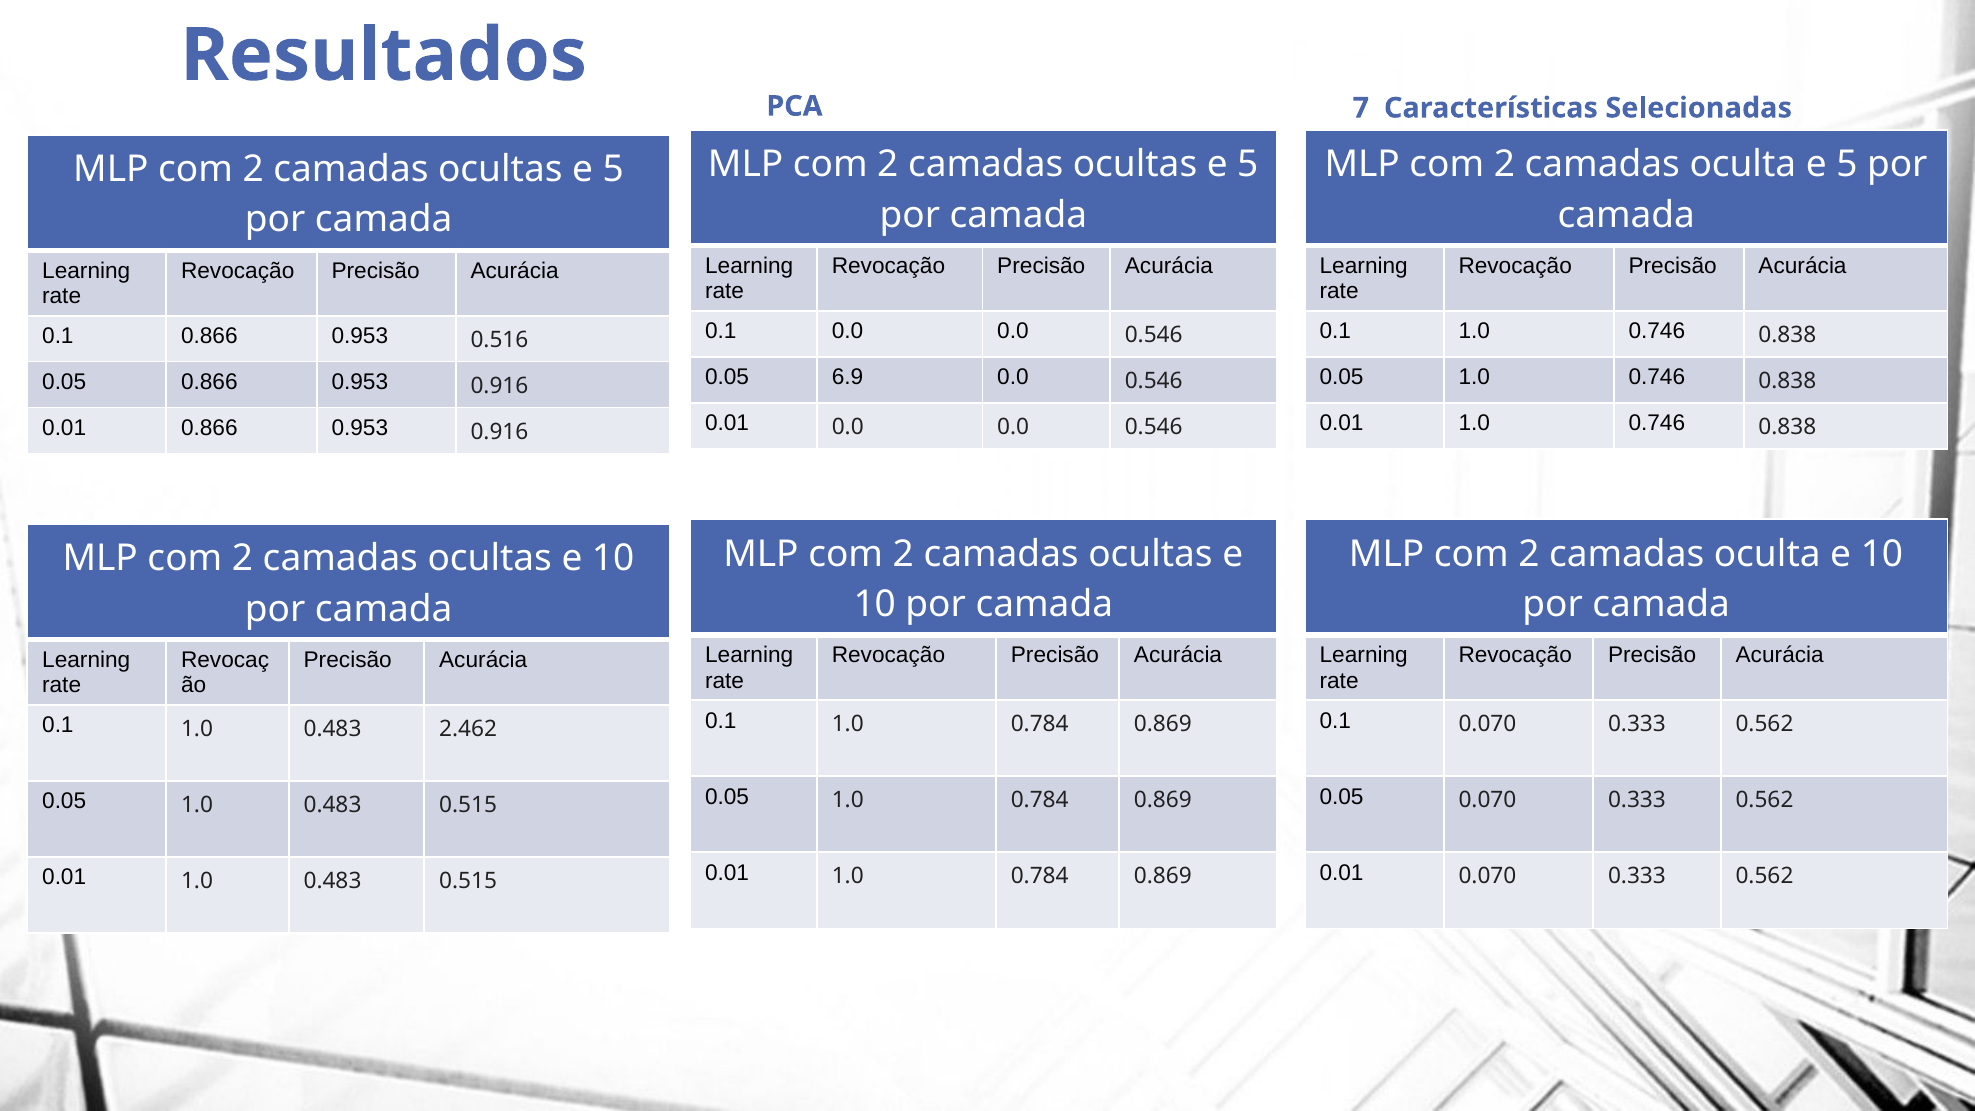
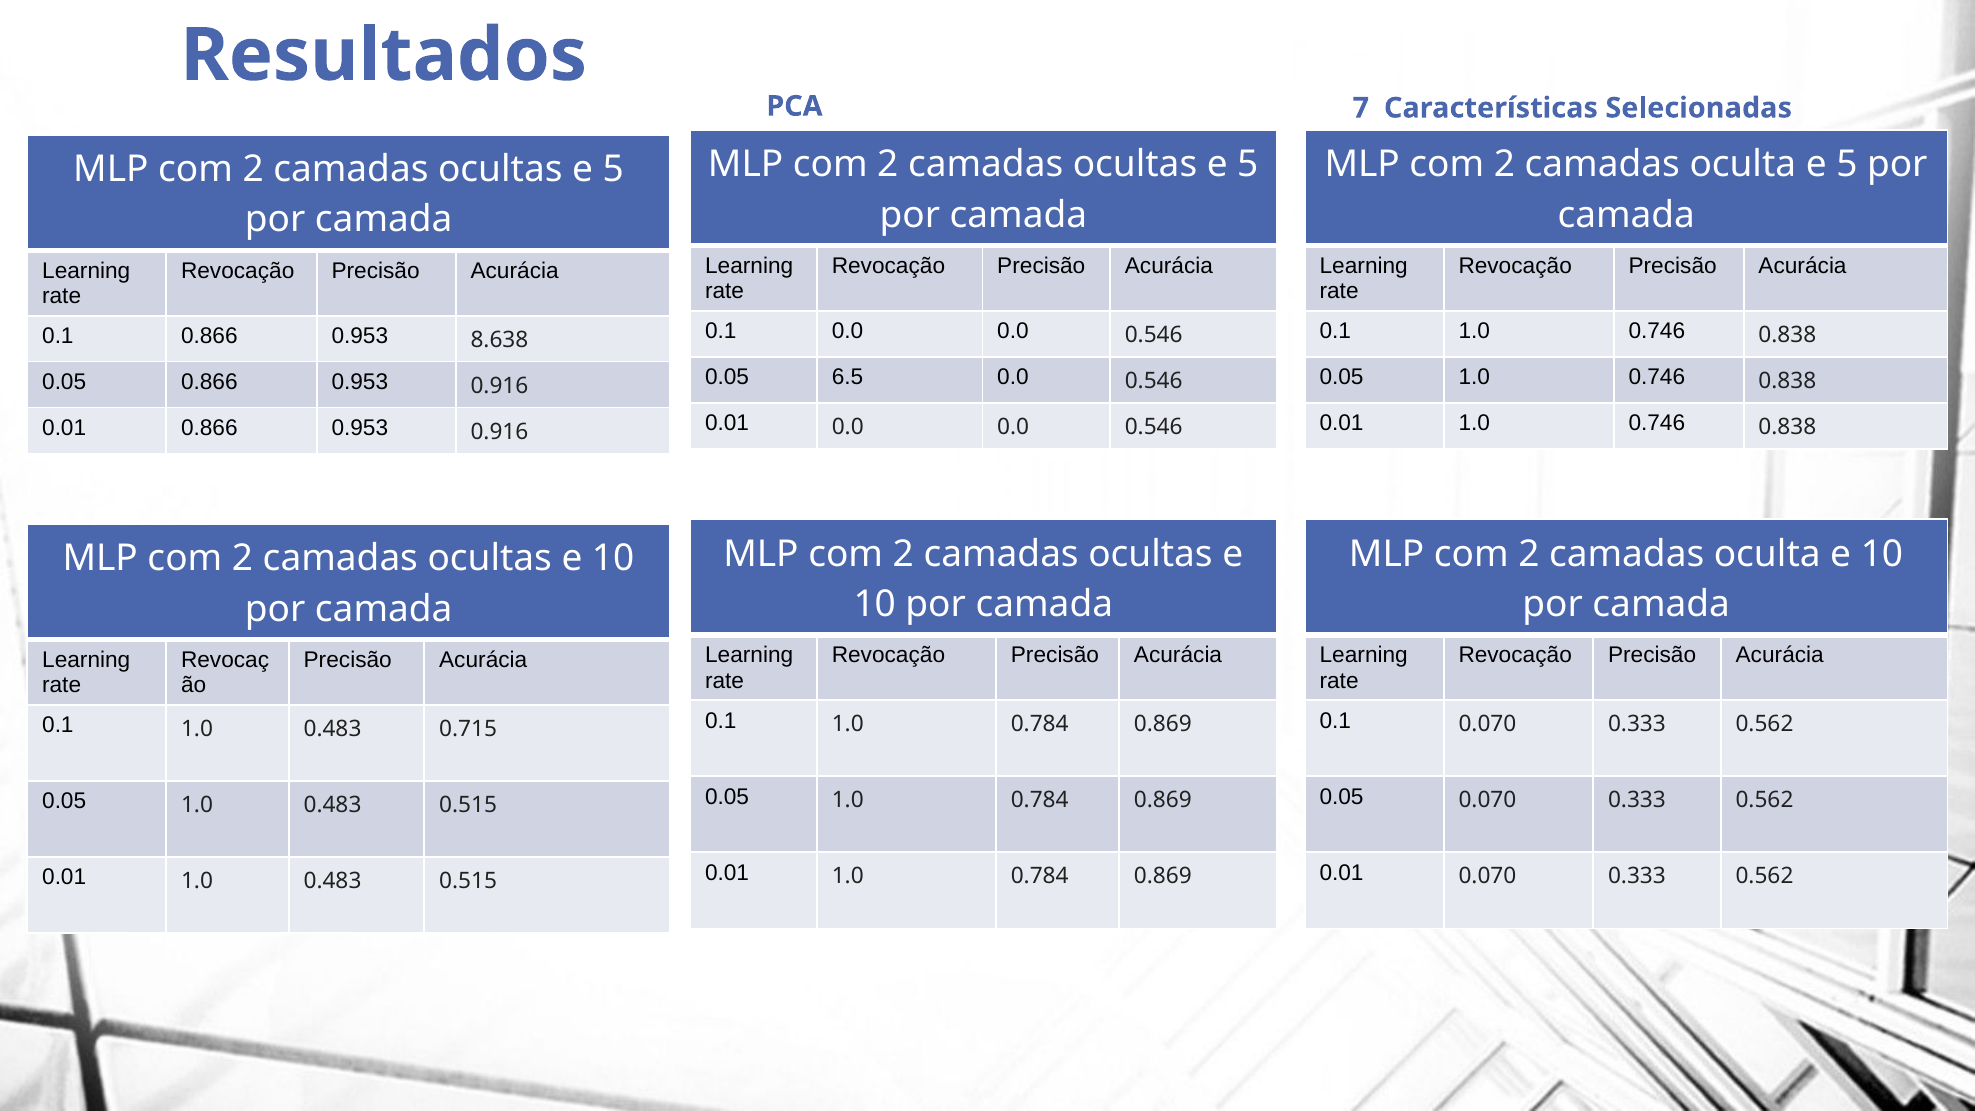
0.516: 0.516 -> 8.638
6.9: 6.9 -> 6.5
2.462: 2.462 -> 0.715
